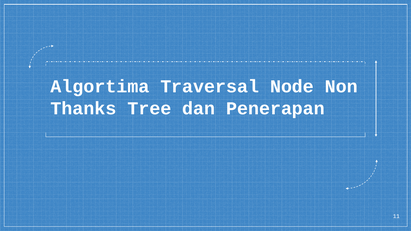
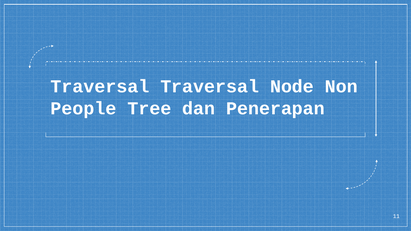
Algortima at (100, 87): Algortima -> Traversal
Thanks: Thanks -> People
